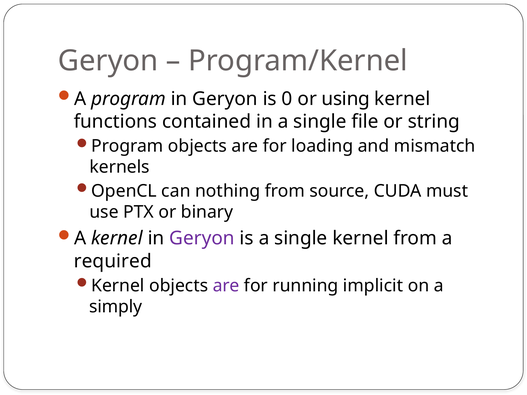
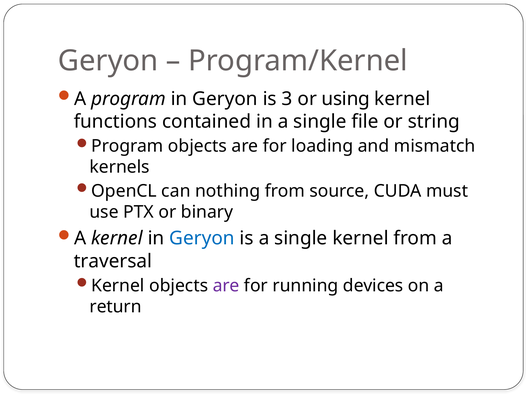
0: 0 -> 3
Geryon at (202, 238) colour: purple -> blue
required: required -> traversal
implicit: implicit -> devices
simply: simply -> return
